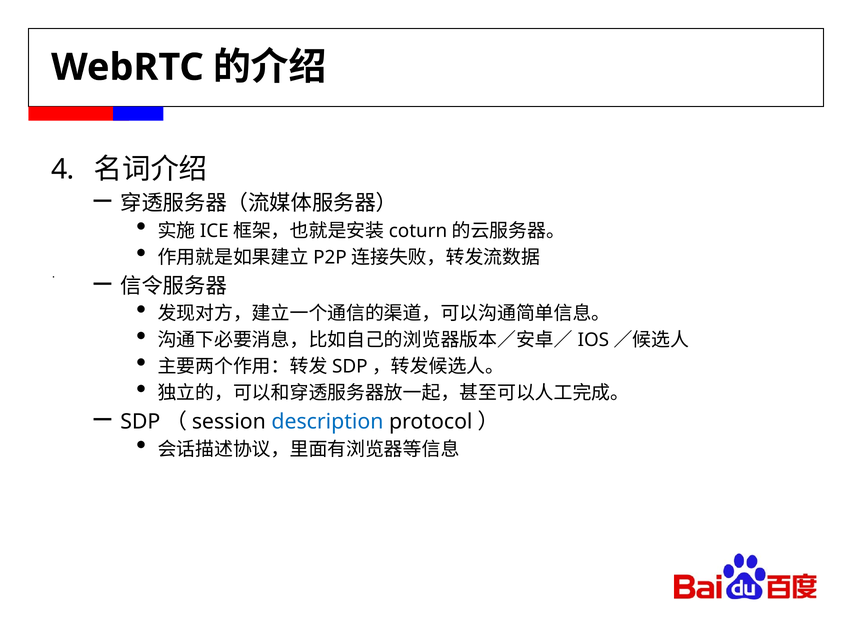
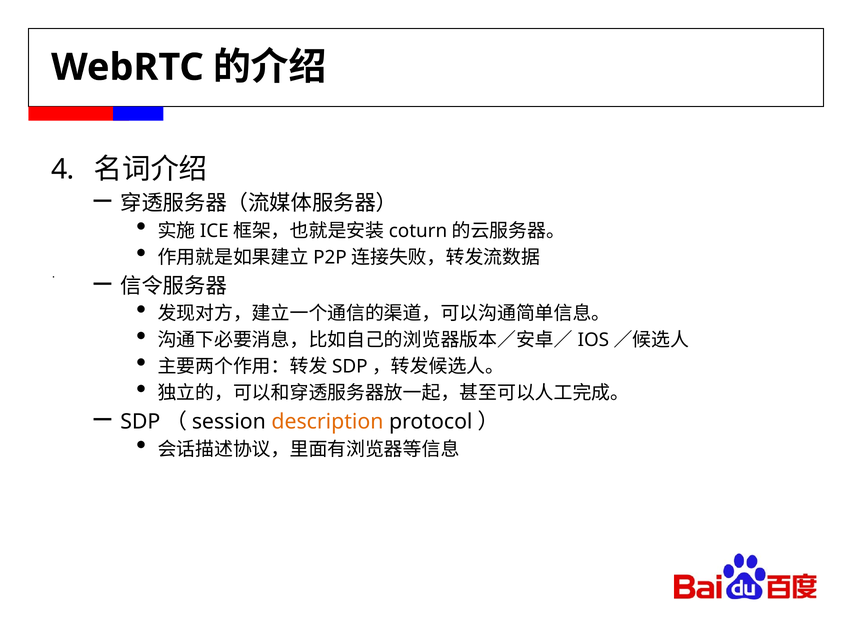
description colour: blue -> orange
